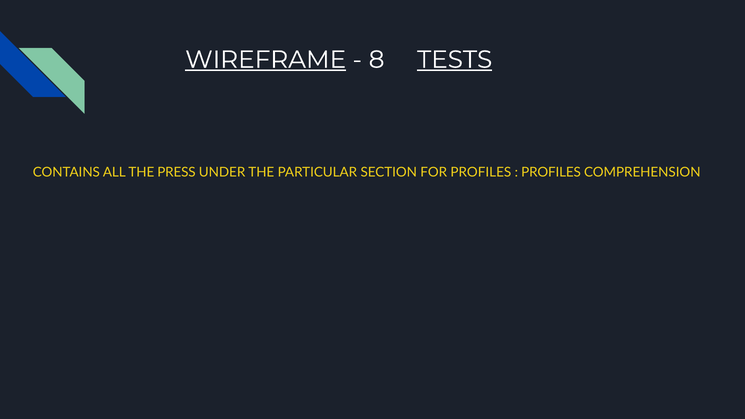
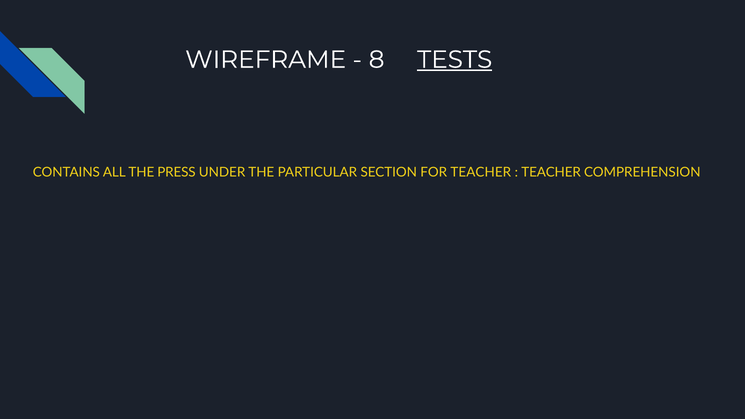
WIREFRAME underline: present -> none
FOR PROFILES: PROFILES -> TEACHER
PROFILES at (551, 172): PROFILES -> TEACHER
